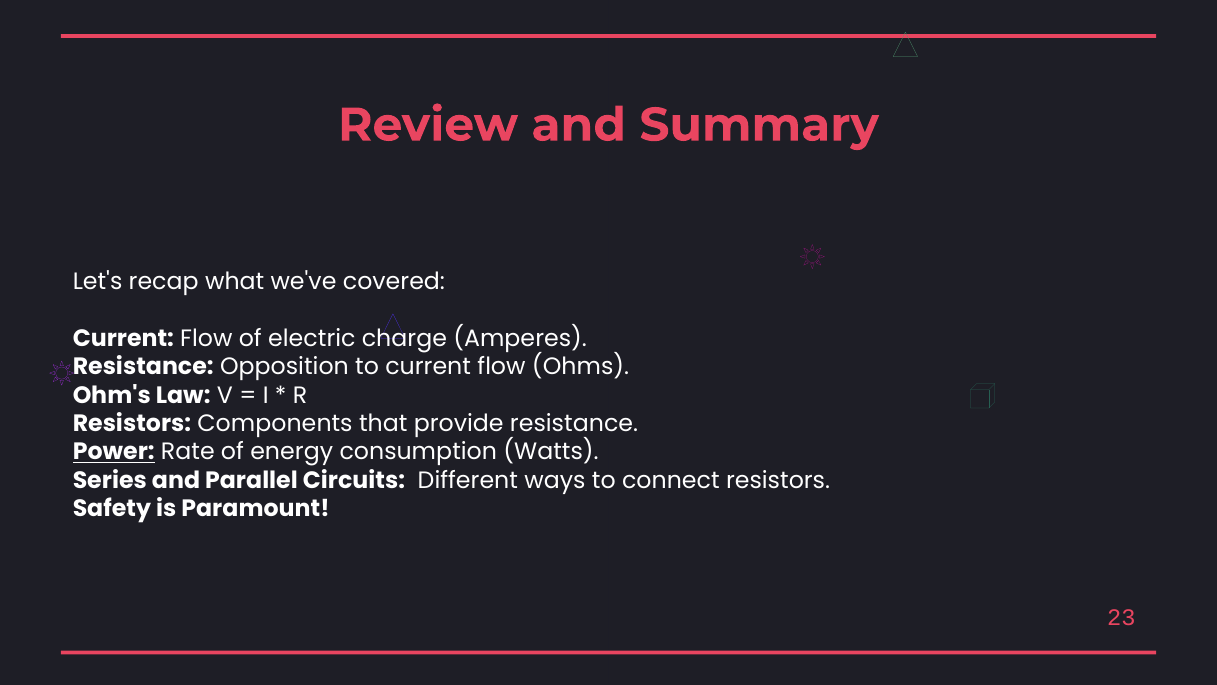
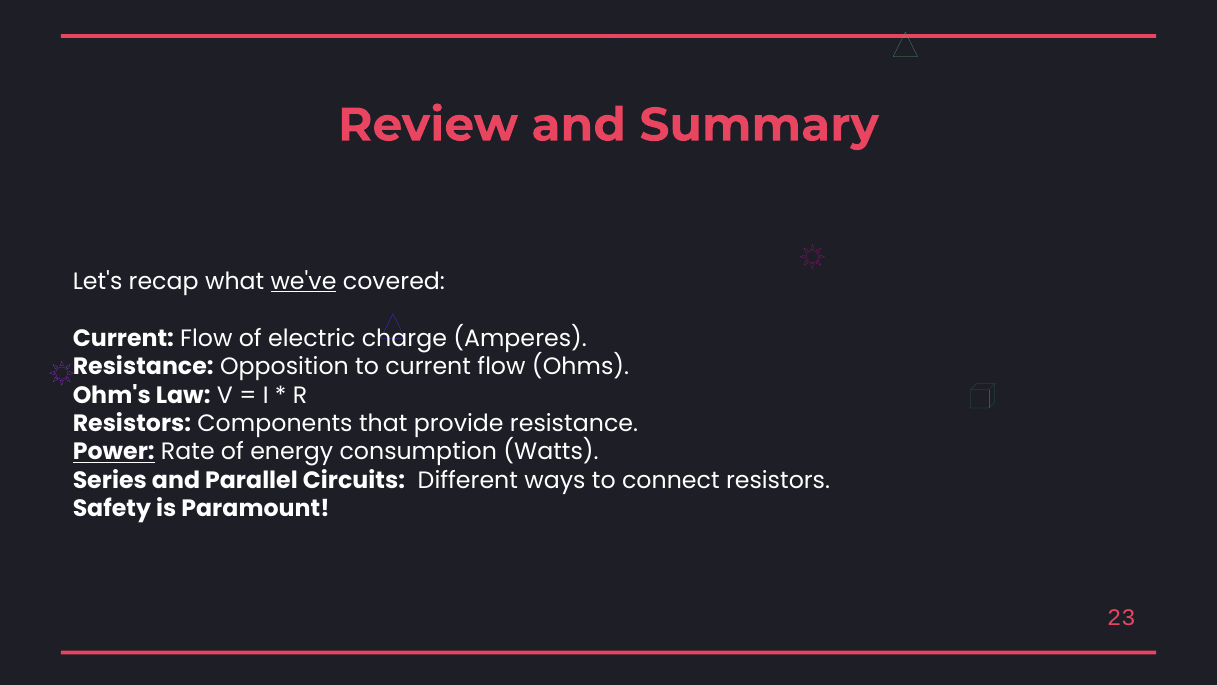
we've underline: none -> present
